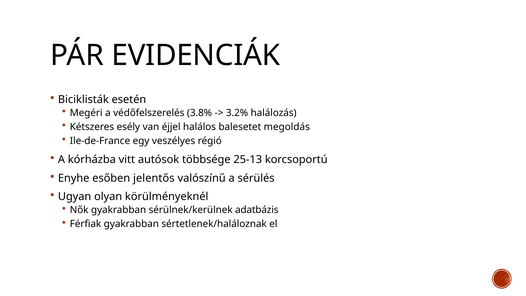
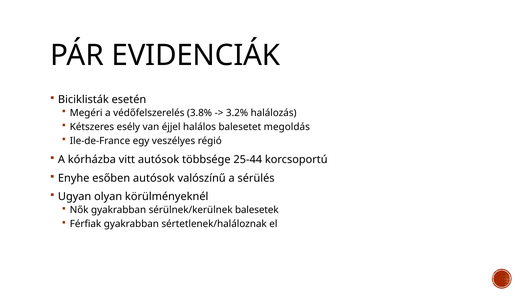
25-13: 25-13 -> 25-44
esőben jelentős: jelentős -> autósok
adatbázis: adatbázis -> balesetek
